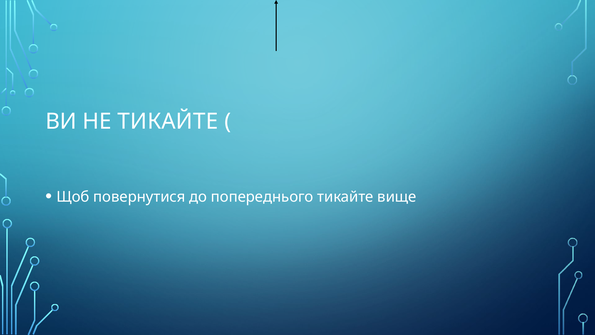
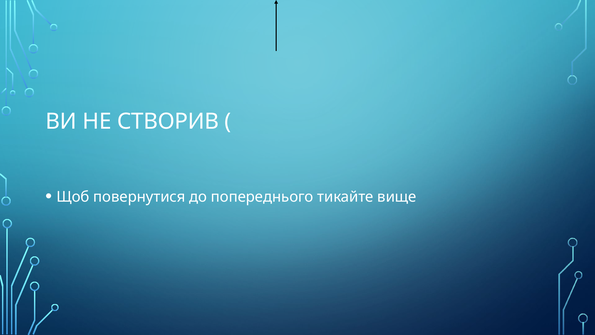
НЕ ТИКАЙТЕ: ТИКАЙТЕ -> СТВОРИВ
